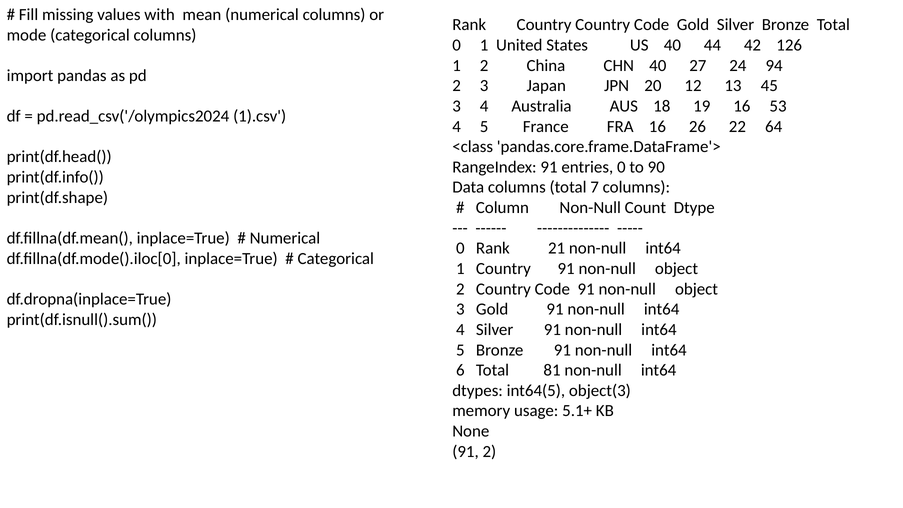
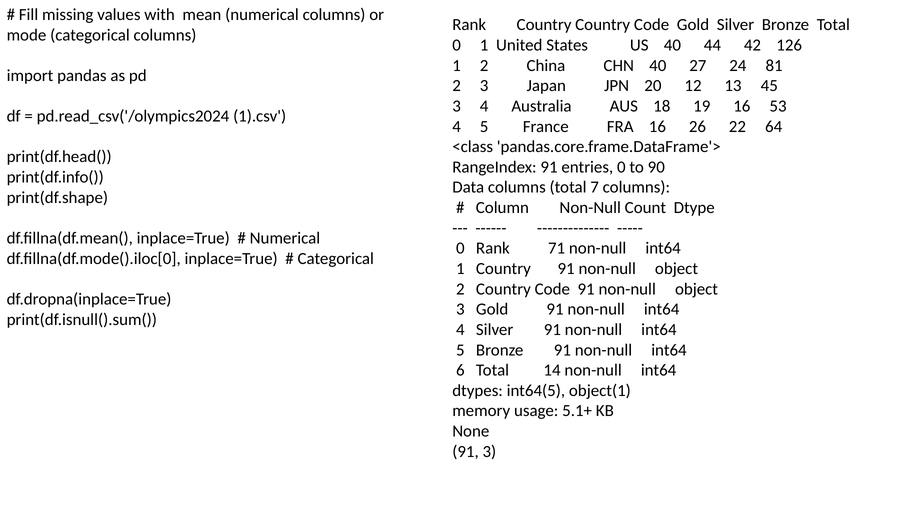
94: 94 -> 81
21: 21 -> 71
81: 81 -> 14
object(3: object(3 -> object(1
91 2: 2 -> 3
